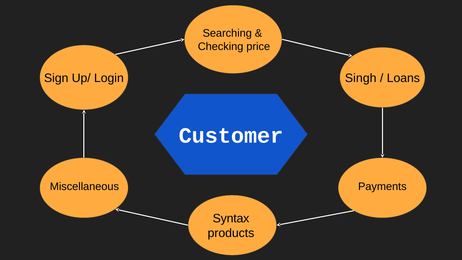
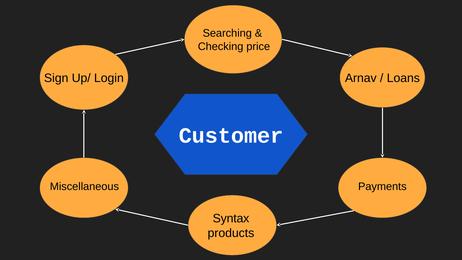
Singh: Singh -> Arnav
